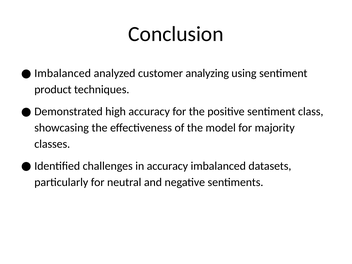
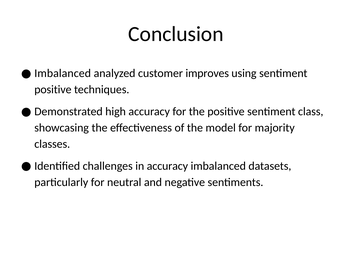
analyzing: analyzing -> improves
product at (53, 90): product -> positive
